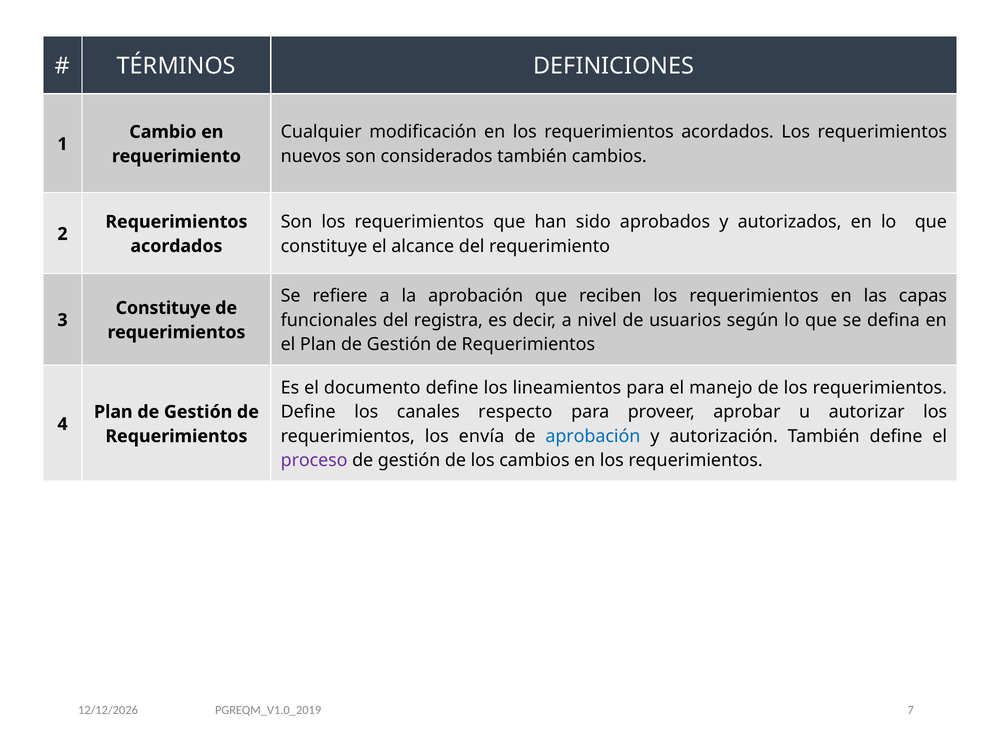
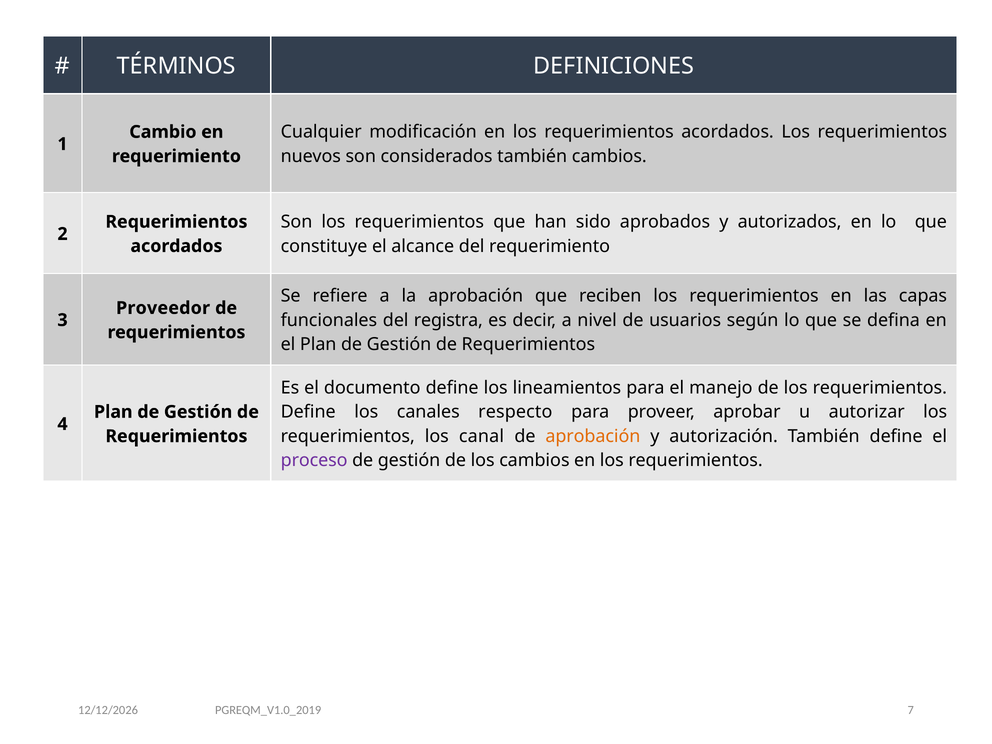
Constituye at (163, 308): Constituye -> Proveedor
envía: envía -> canal
aprobación at (593, 436) colour: blue -> orange
